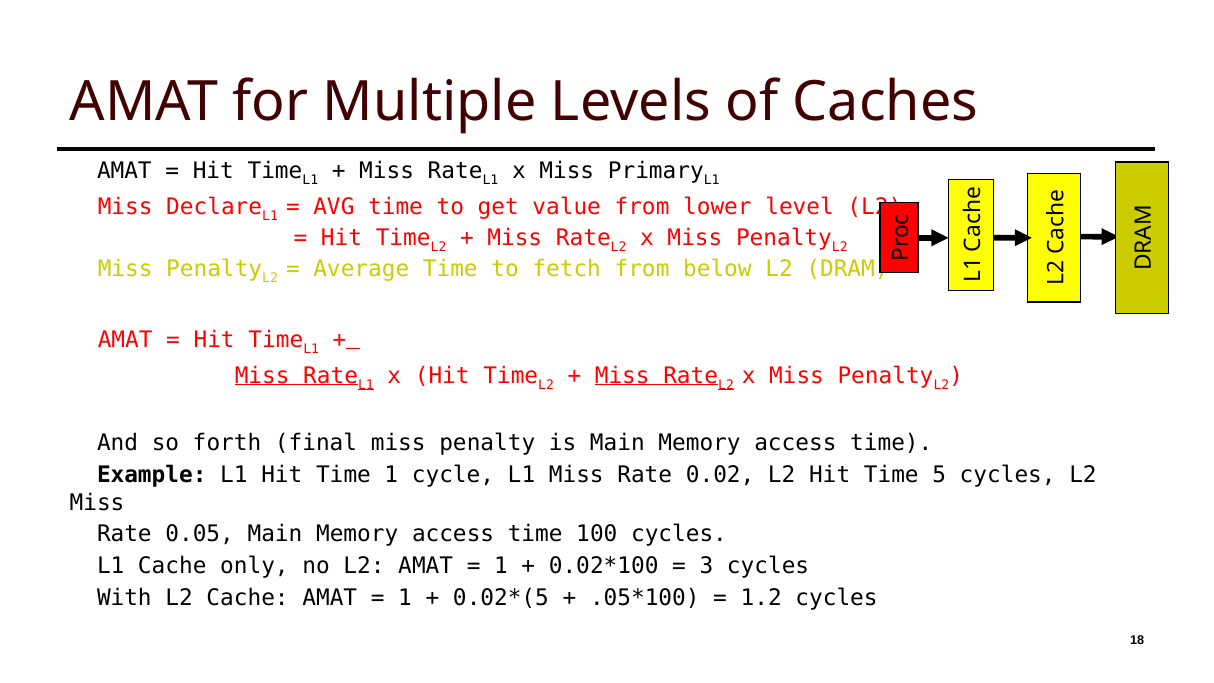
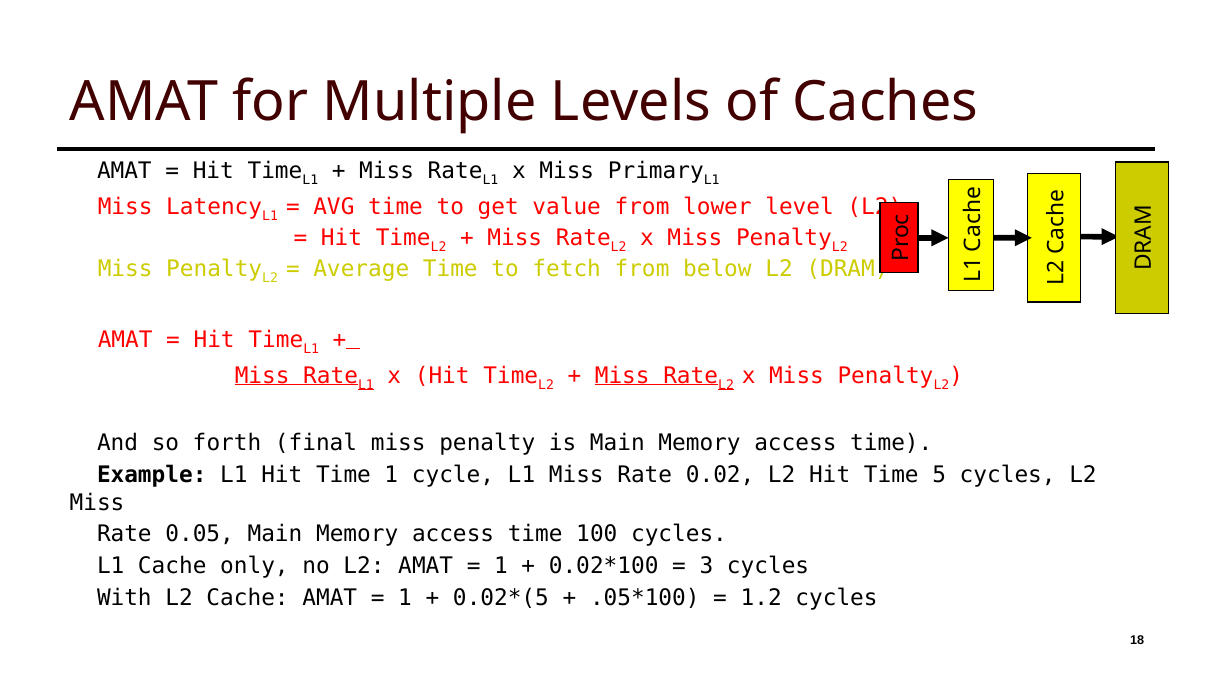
Declare: Declare -> Latency
